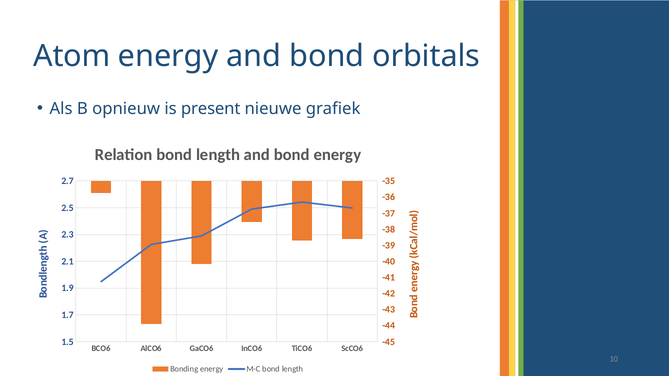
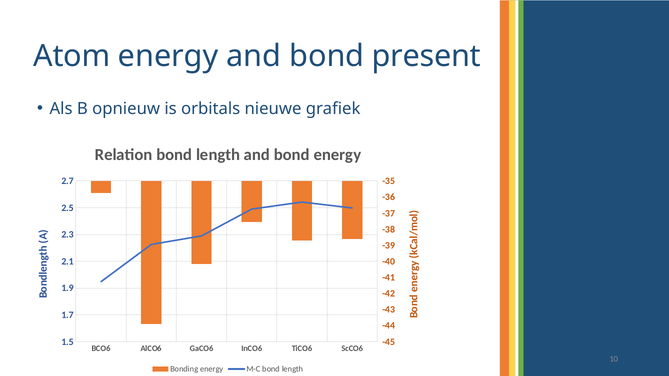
orbitals: orbitals -> present
present: present -> orbitals
